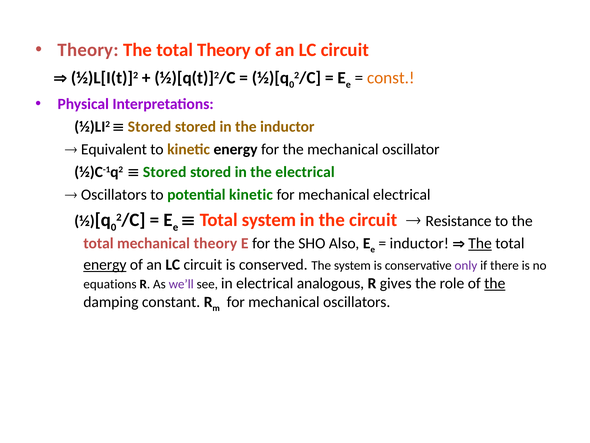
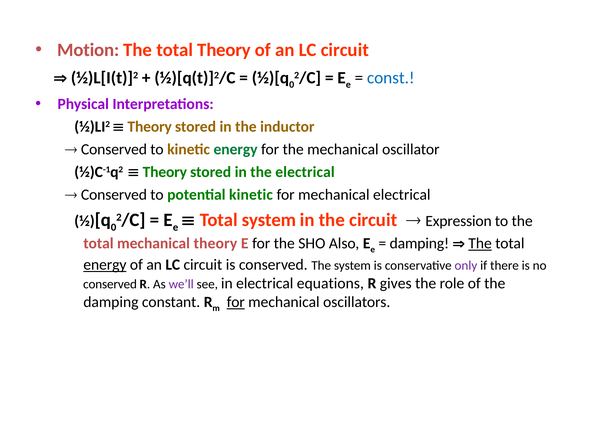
Theory at (88, 50): Theory -> Motion
const colour: orange -> blue
Stored at (150, 127): Stored -> Theory
Equivalent at (114, 149): Equivalent -> Conserved
energy at (236, 149) colour: black -> green
Stored at (165, 172): Stored -> Theory
Oscillators at (114, 194): Oscillators -> Conserved
Resistance: Resistance -> Expression
inductor at (419, 243): inductor -> damping
equations at (110, 284): equations -> conserved
analogous: analogous -> equations
the at (495, 283) underline: present -> none
for at (236, 302) underline: none -> present
